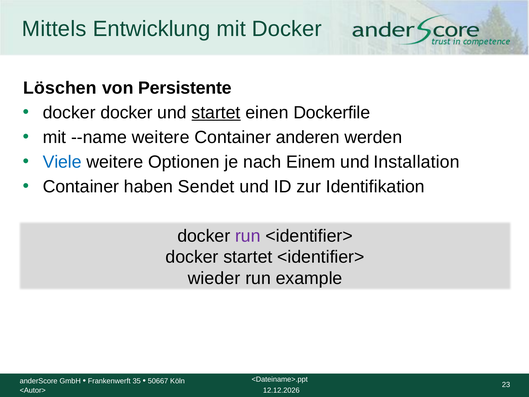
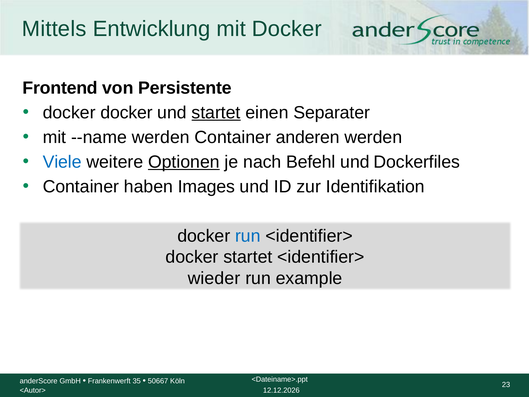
Löschen: Löschen -> Frontend
Dockerfile: Dockerfile -> Separater
--name weitere: weitere -> werden
Optionen underline: none -> present
Einem: Einem -> Befehl
Installation: Installation -> Dockerfiles
Sendet: Sendet -> Images
run at (248, 236) colour: purple -> blue
